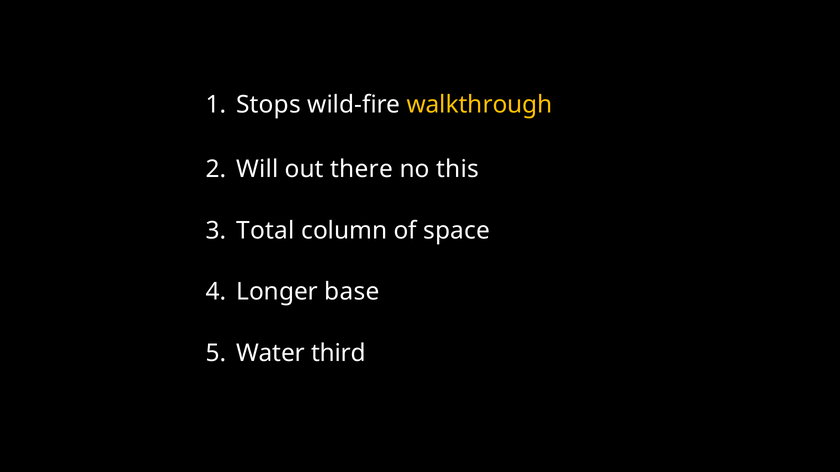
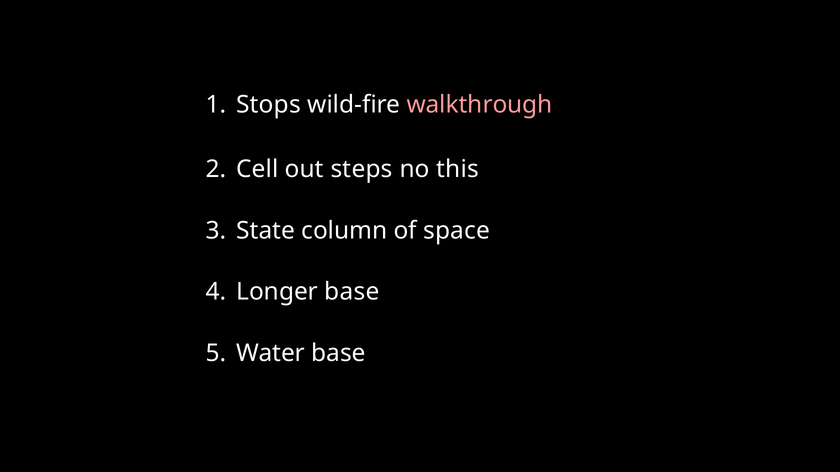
walkthrough colour: yellow -> pink
Will: Will -> Cell
there: there -> steps
Total: Total -> State
Water third: third -> base
